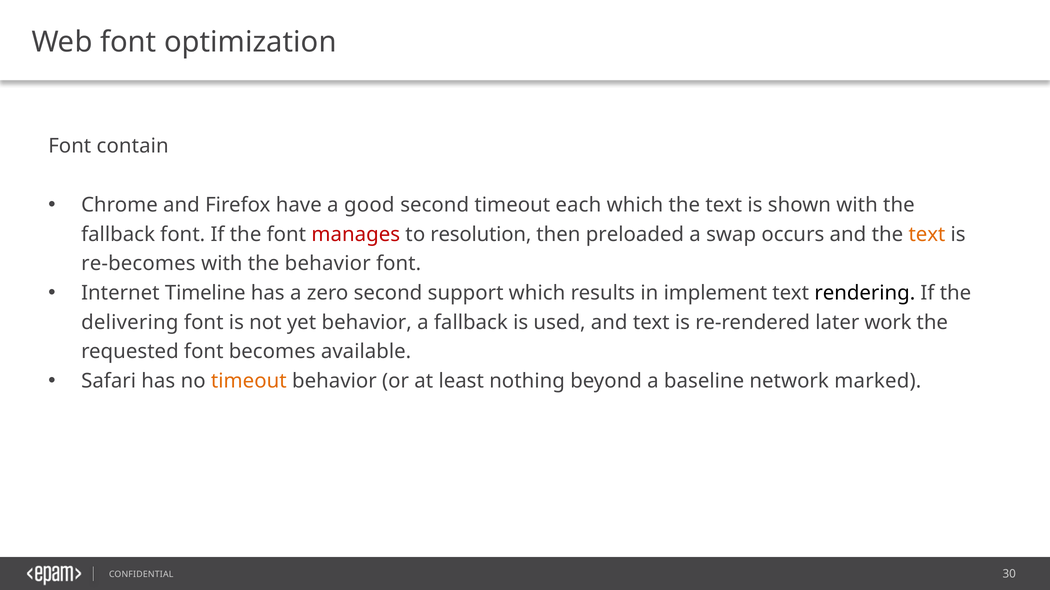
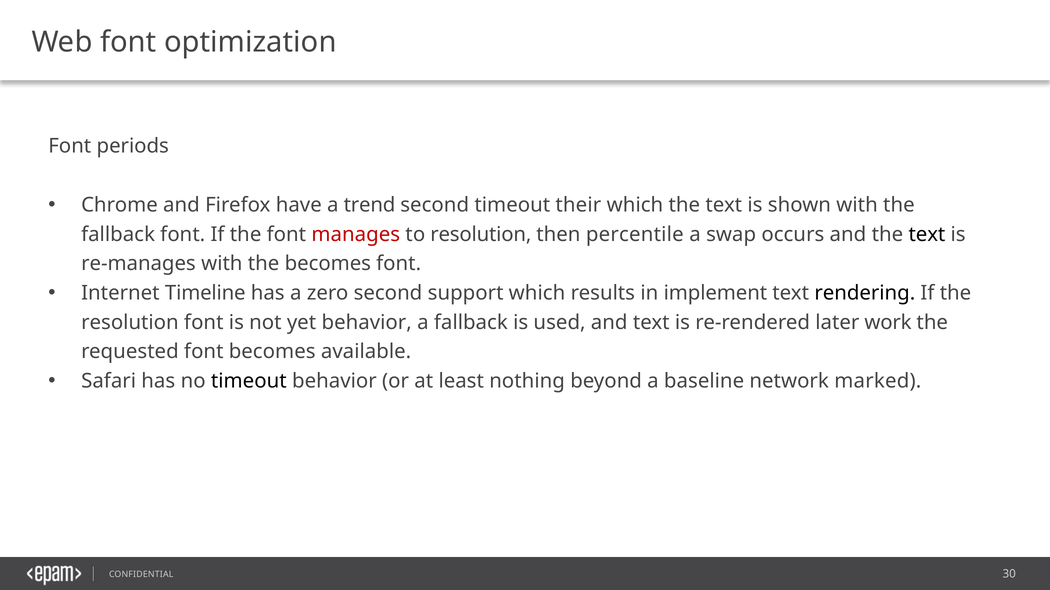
contain: contain -> periods
good: good -> trend
each: each -> their
preloaded: preloaded -> percentile
text at (927, 235) colour: orange -> black
re-becomes: re-becomes -> re-manages
the behavior: behavior -> becomes
delivering at (130, 323): delivering -> resolution
timeout at (249, 382) colour: orange -> black
